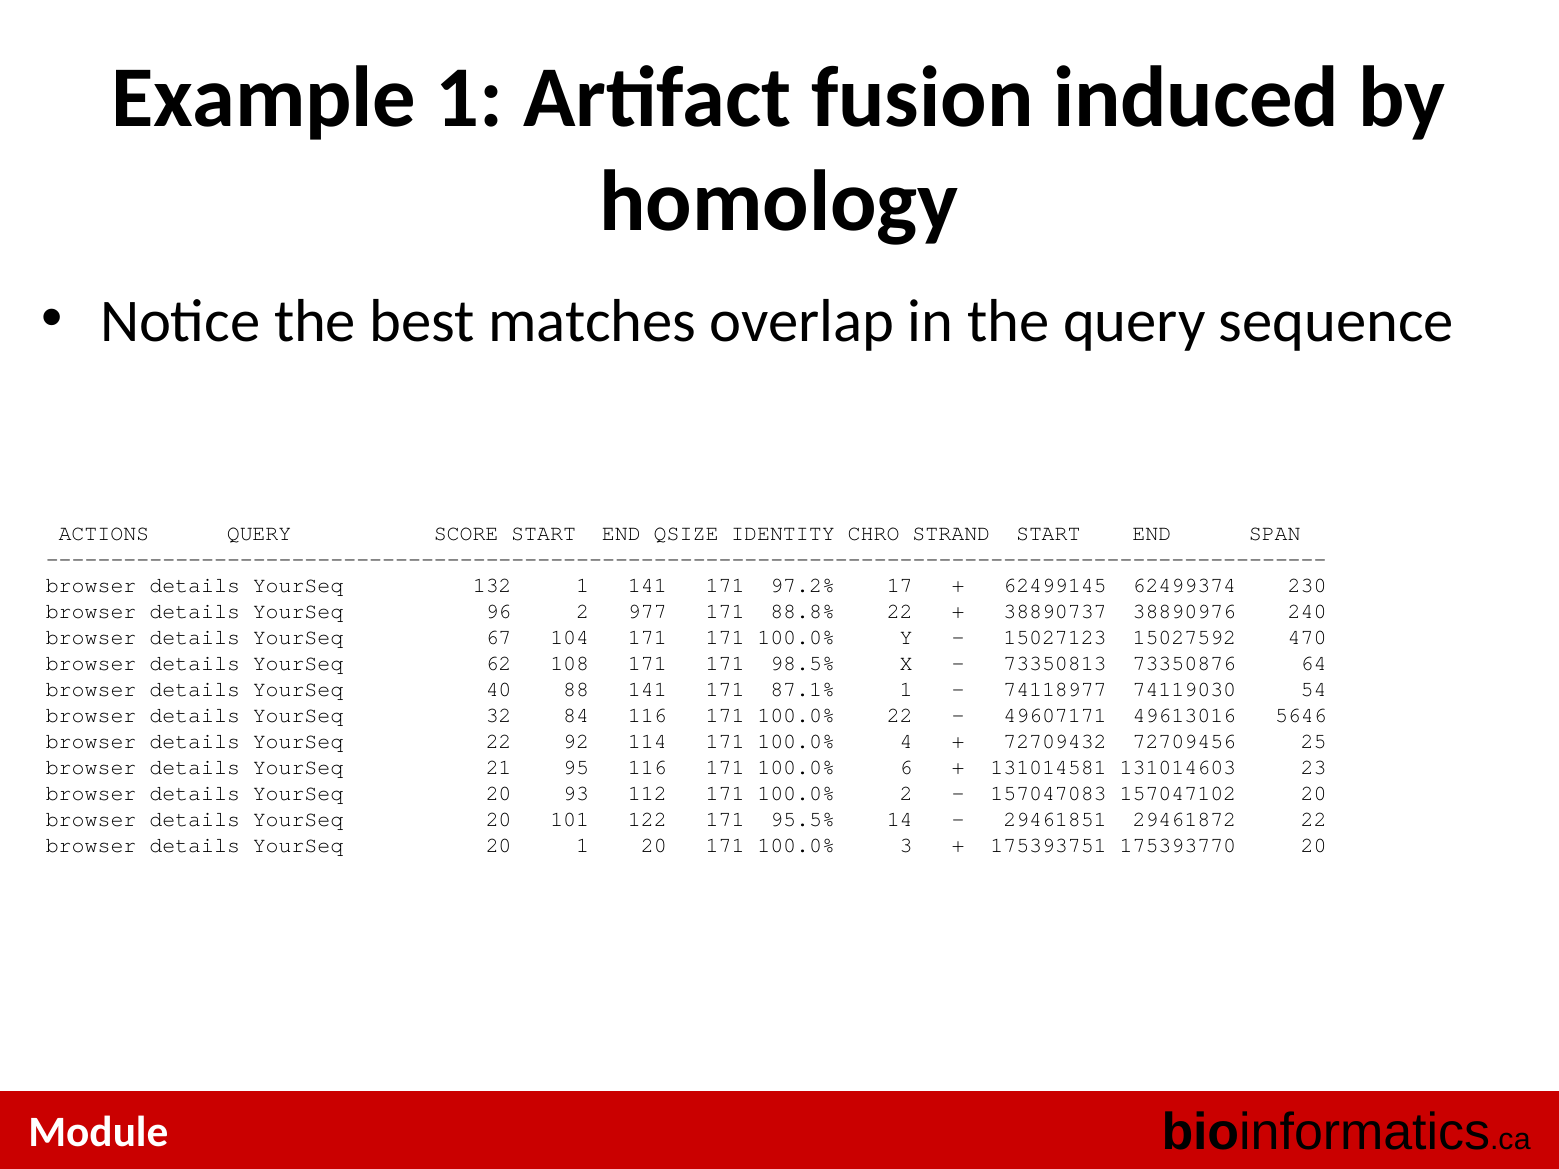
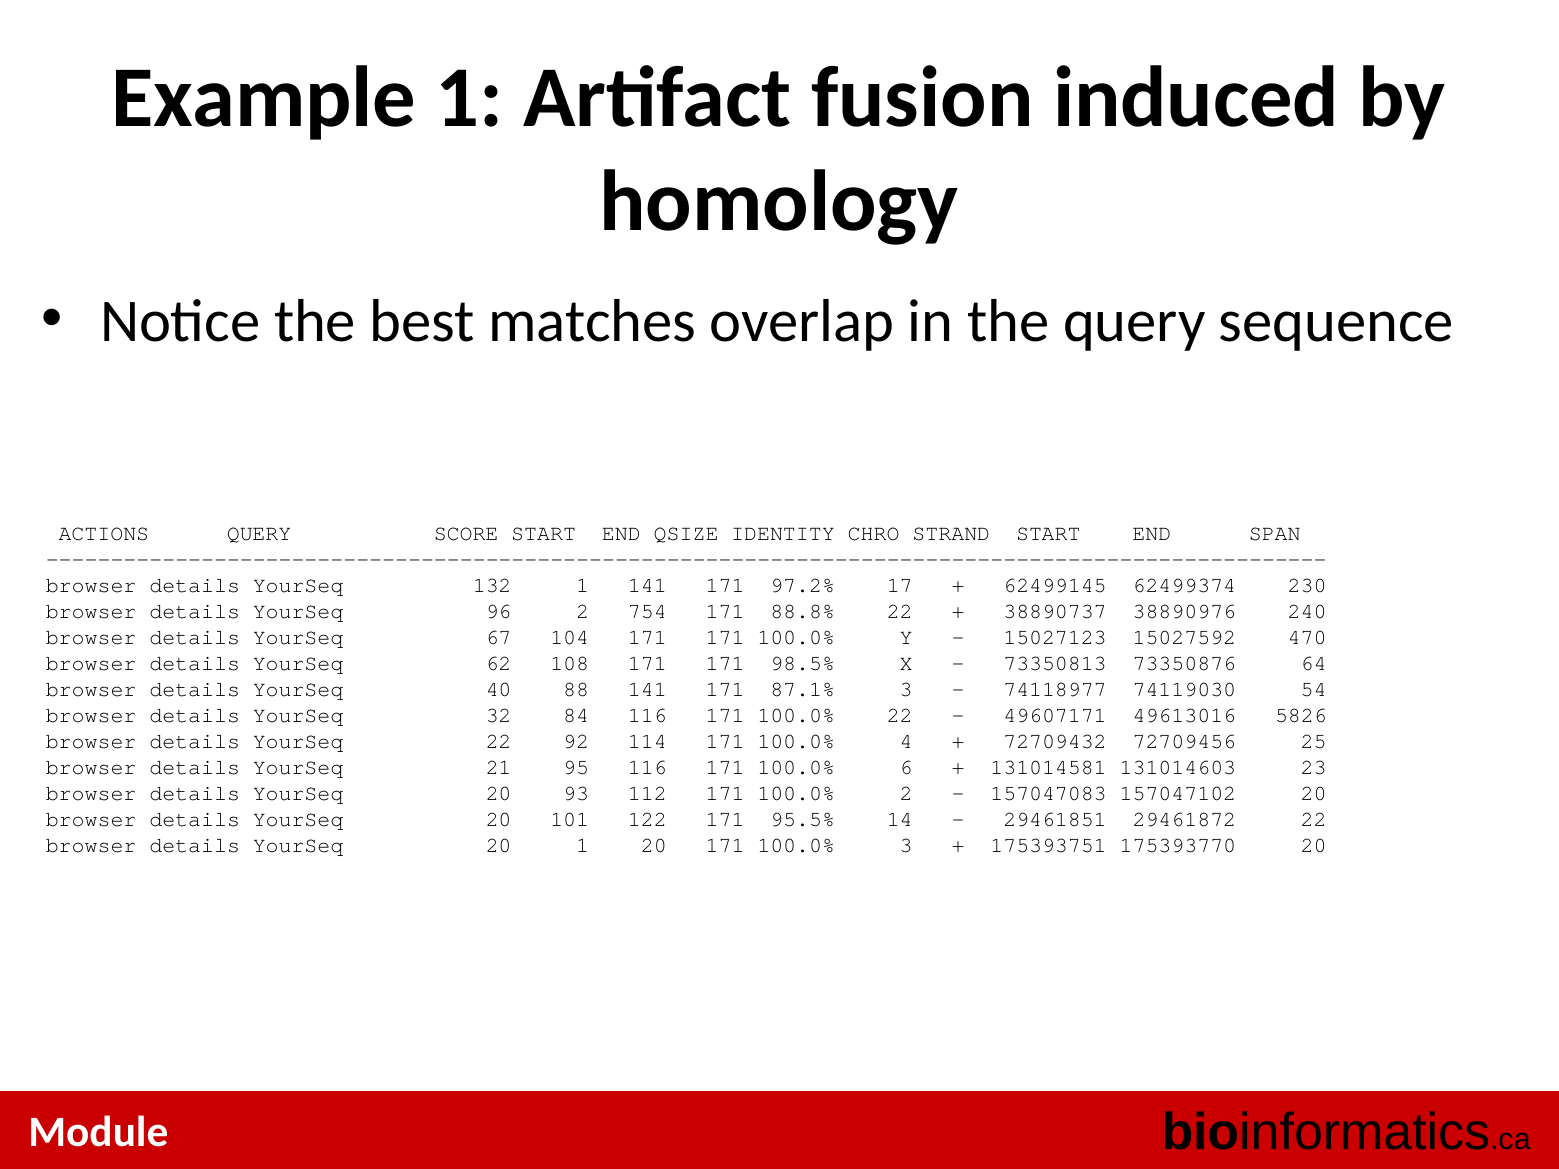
977: 977 -> 754
87.1% 1: 1 -> 3
5646: 5646 -> 5826
